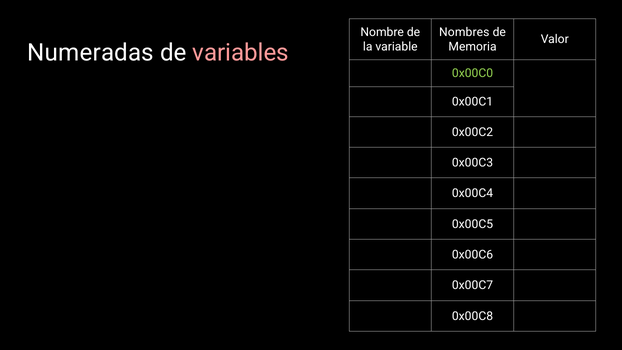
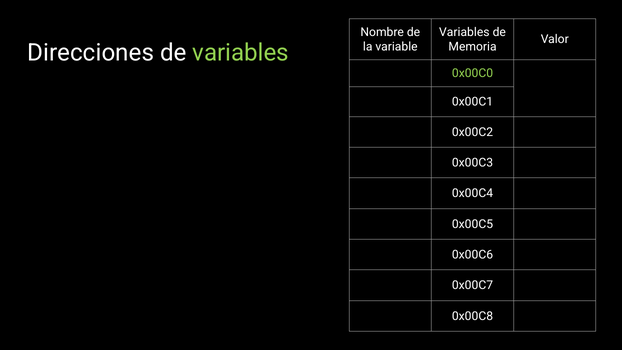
Nombres at (464, 32): Nombres -> Variables
Numeradas: Numeradas -> Direcciones
variables at (241, 53) colour: pink -> light green
